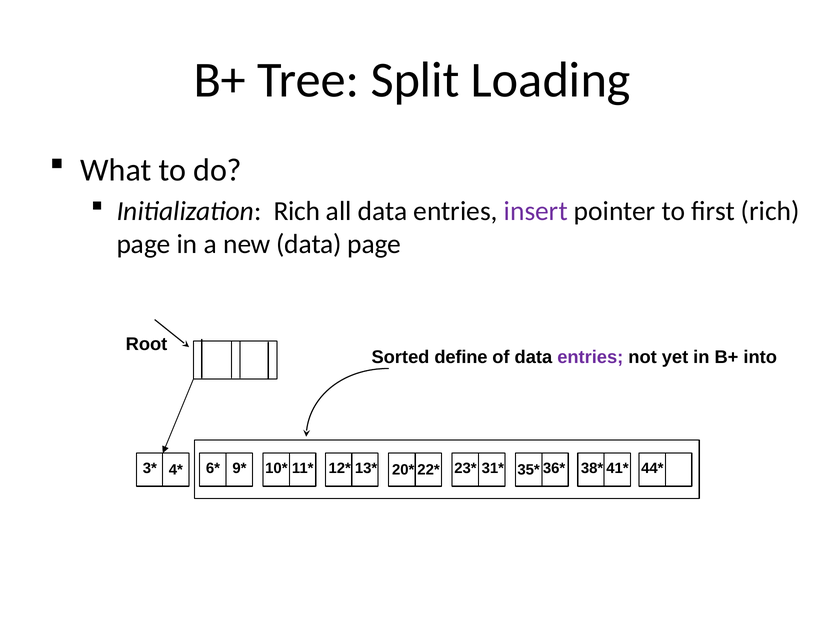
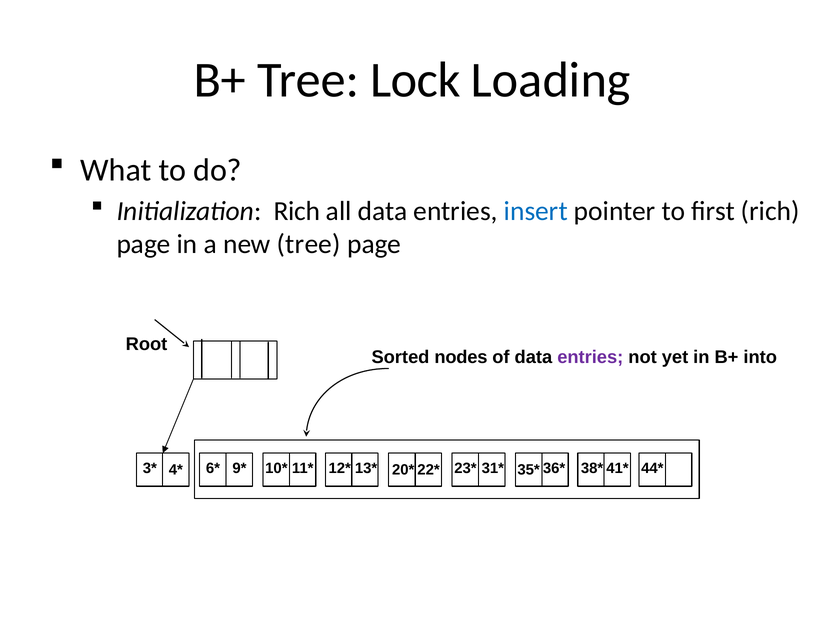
Split: Split -> Lock
insert colour: purple -> blue
new data: data -> tree
define: define -> nodes
